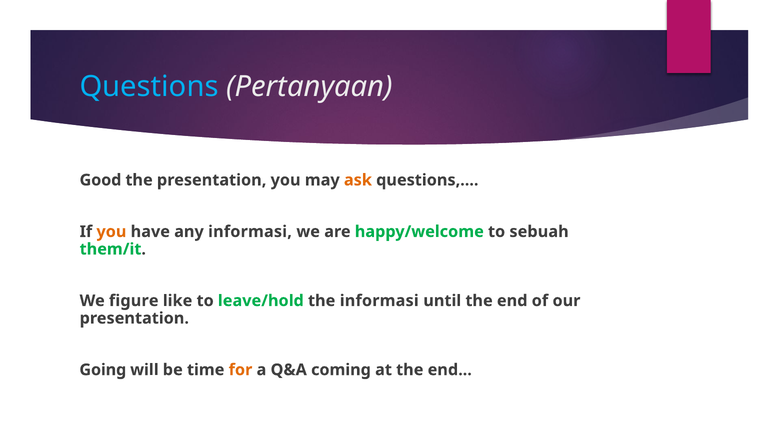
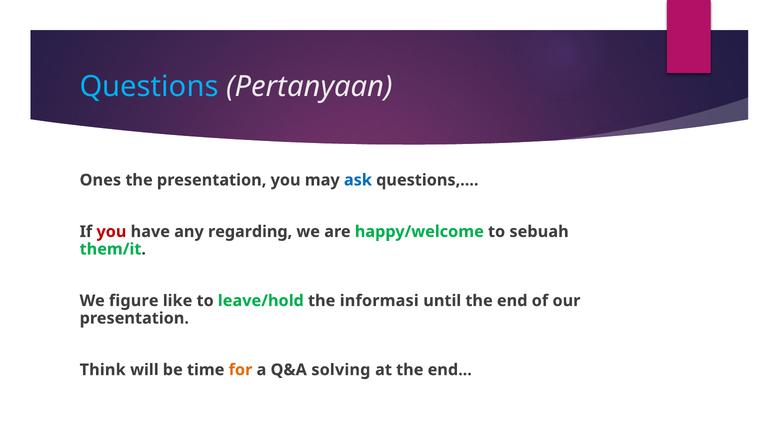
Good: Good -> Ones
ask colour: orange -> blue
you at (111, 232) colour: orange -> red
any informasi: informasi -> regarding
Going: Going -> Think
coming: coming -> solving
